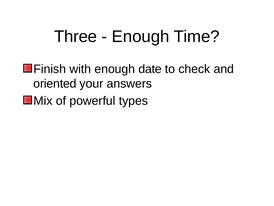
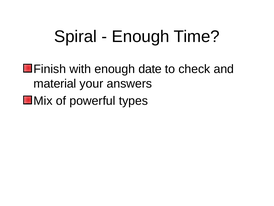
Three: Three -> Spiral
oriented: oriented -> material
